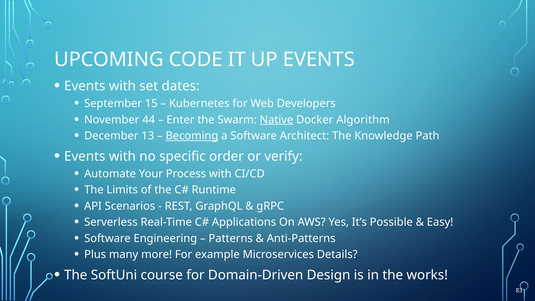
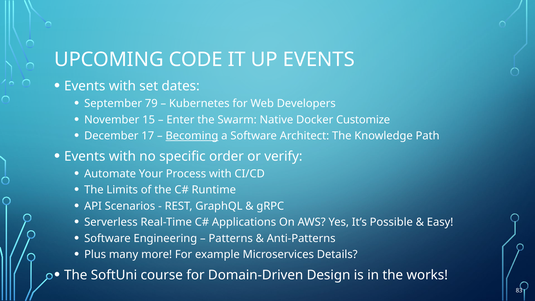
15: 15 -> 79
44: 44 -> 15
Native underline: present -> none
Algorithm: Algorithm -> Customize
13: 13 -> 17
